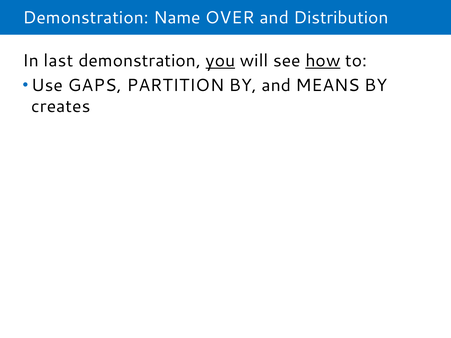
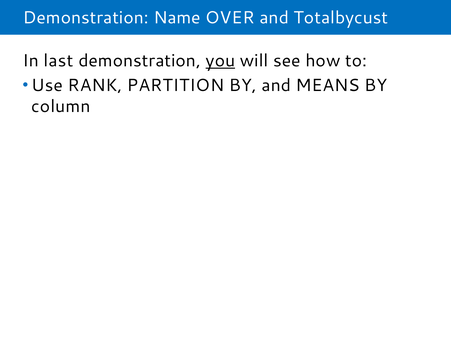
Distribution: Distribution -> Totalbycust
how underline: present -> none
GAPS: GAPS -> RANK
creates: creates -> column
